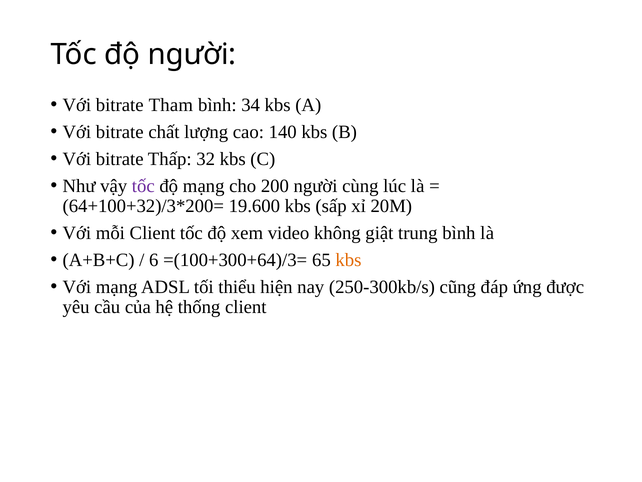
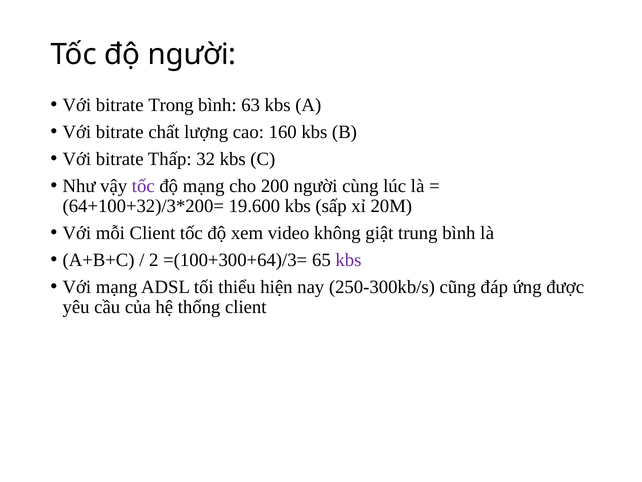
Tham: Tham -> Trong
34: 34 -> 63
140: 140 -> 160
6: 6 -> 2
kbs at (348, 260) colour: orange -> purple
